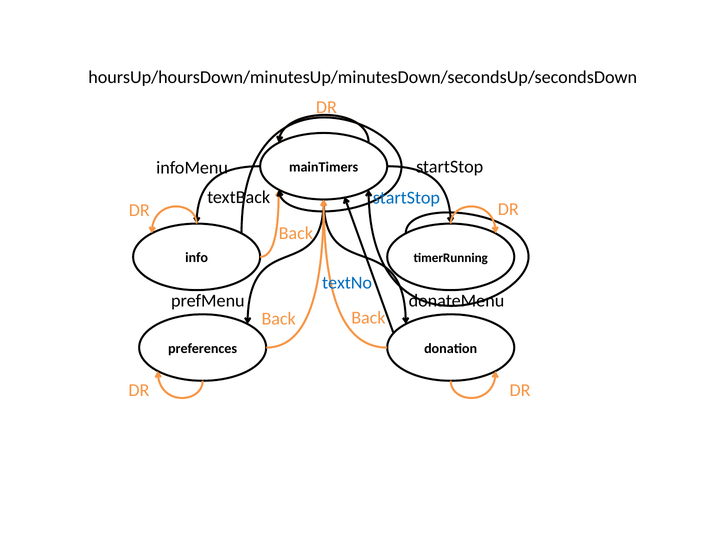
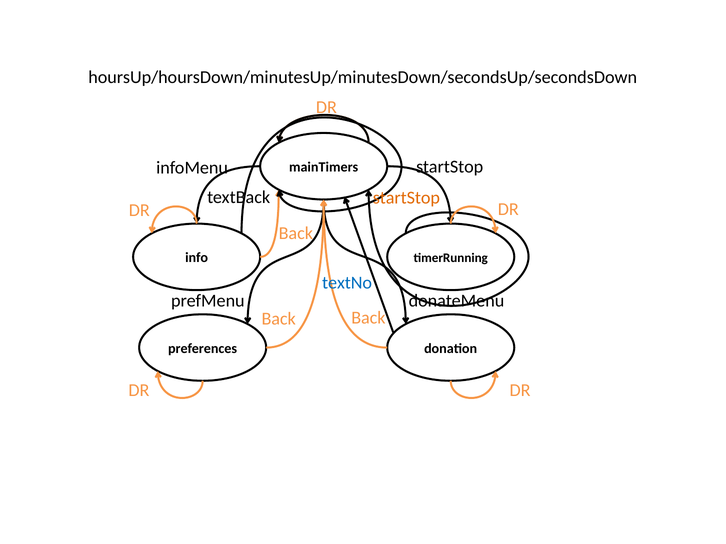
startStop at (406, 198) colour: blue -> orange
